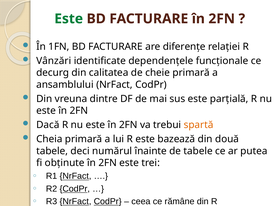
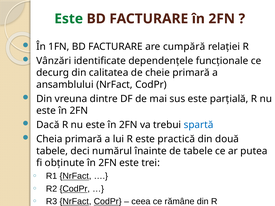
diferenţe: diferenţe -> cumpără
spartă colour: orange -> blue
bazează: bazează -> practică
